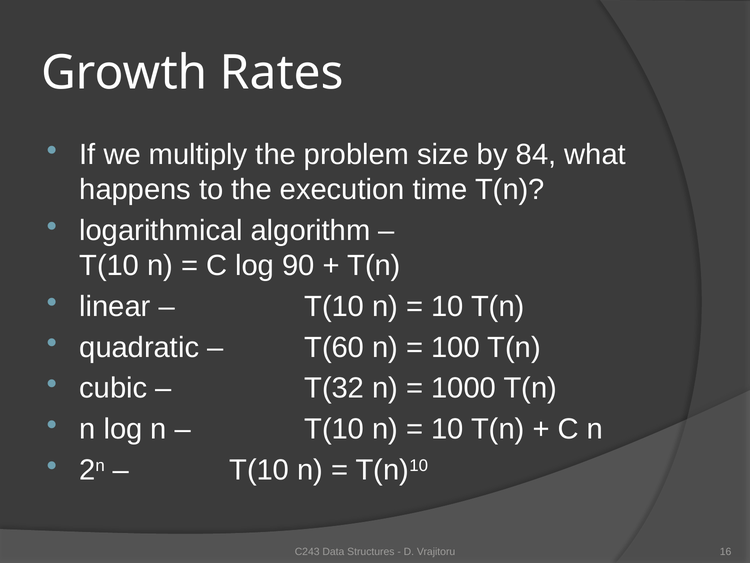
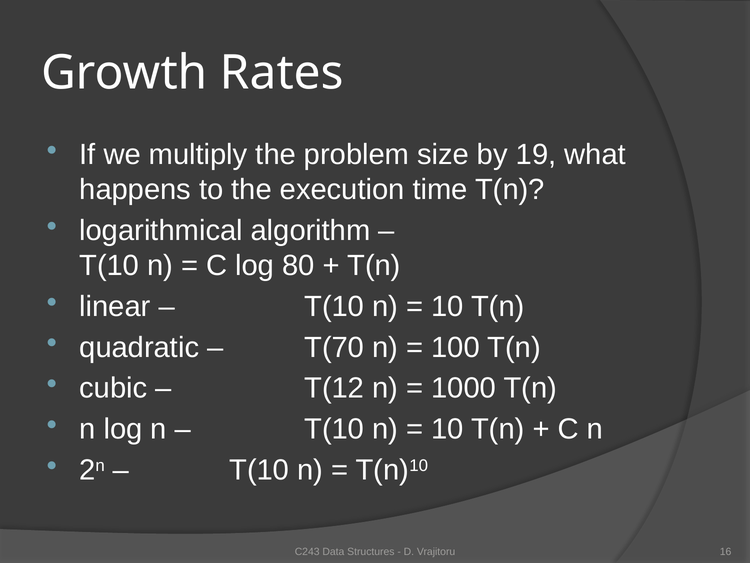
84: 84 -> 19
90: 90 -> 80
T(60: T(60 -> T(70
T(32: T(32 -> T(12
